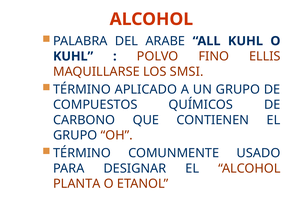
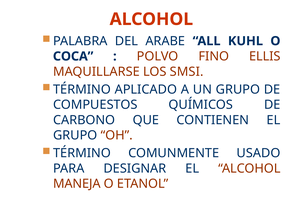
KUHL at (73, 56): KUHL -> COCA
PLANTA: PLANTA -> MANEJA
